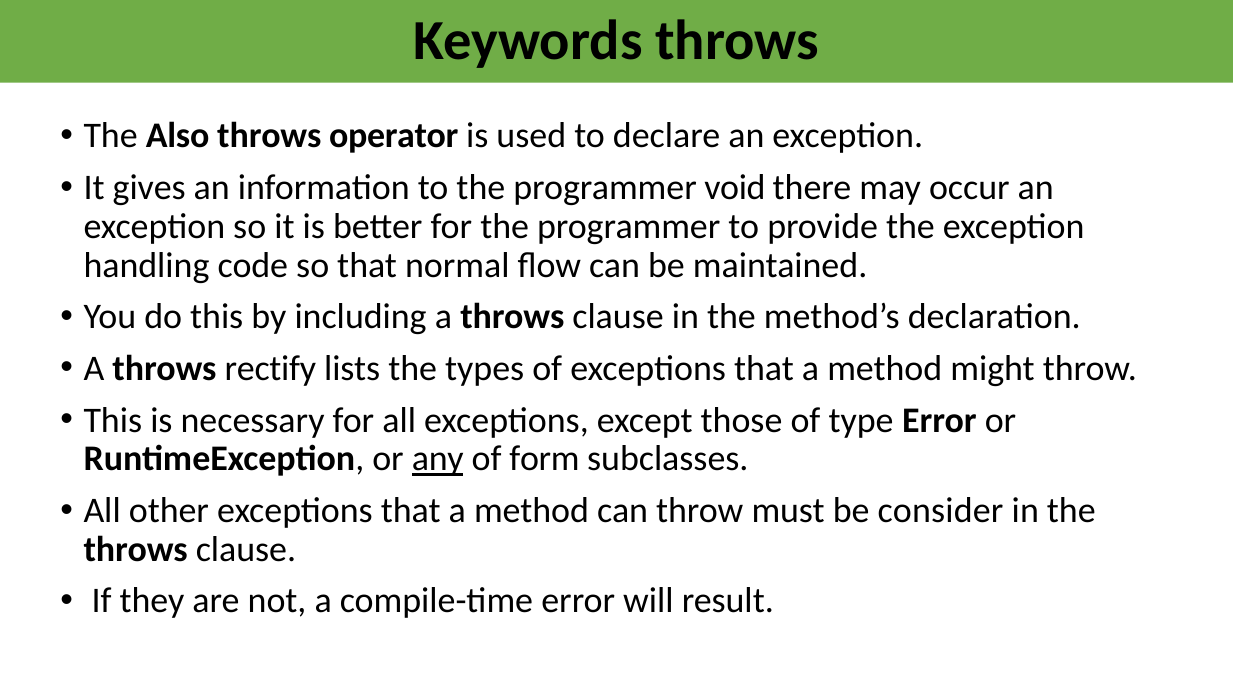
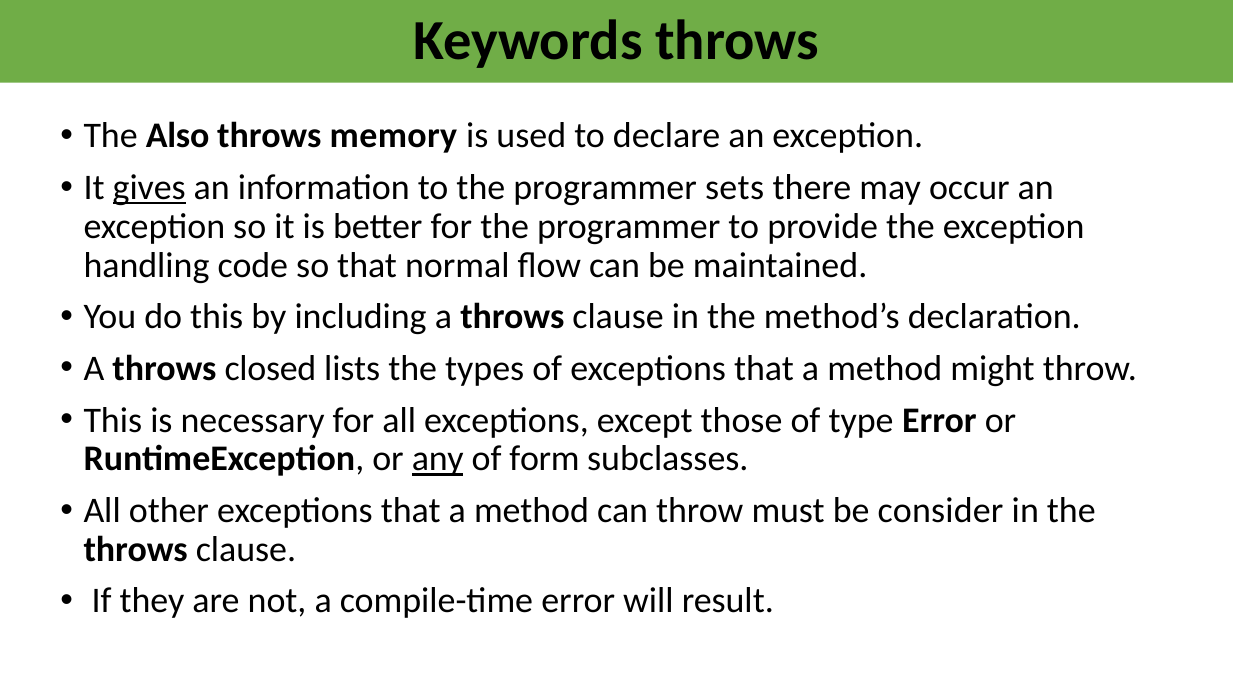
operator: operator -> memory
gives underline: none -> present
void: void -> sets
rectify: rectify -> closed
